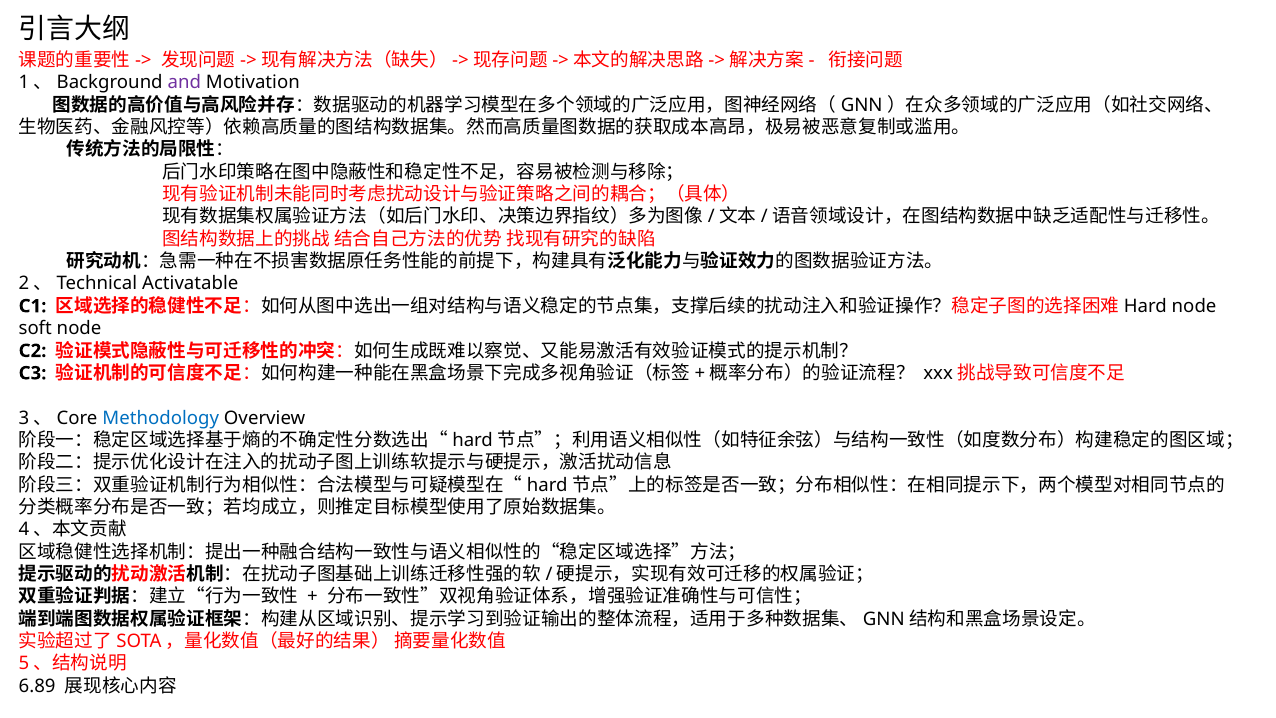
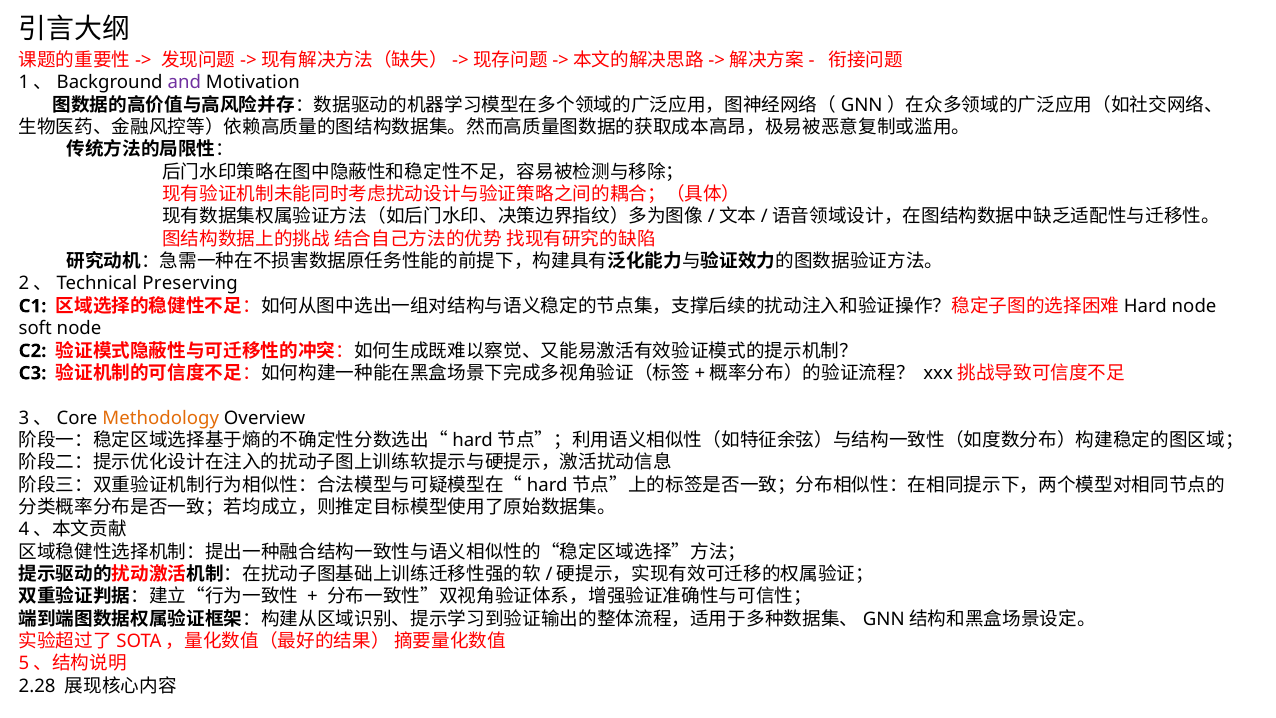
Activatable: Activatable -> Preserving
Methodology colour: blue -> orange
6.89: 6.89 -> 2.28
